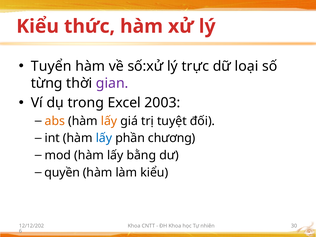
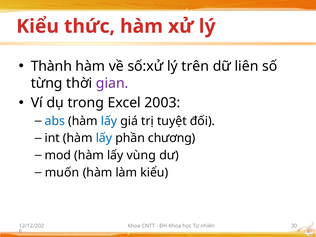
Tuyển: Tuyển -> Thành
trực: trực -> trên
loại: loại -> liên
abs colour: orange -> blue
lấy at (109, 121) colour: orange -> blue
bằng: bằng -> vùng
quyền: quyền -> muốn
